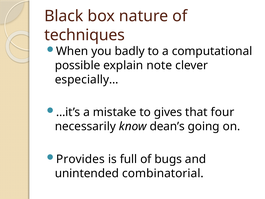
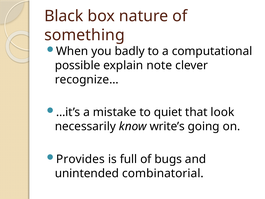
techniques: techniques -> something
especially…: especially… -> recognize…
gives: gives -> quiet
four: four -> look
dean’s: dean’s -> write’s
